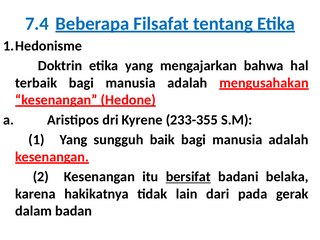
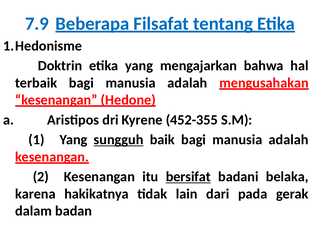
7.4: 7.4 -> 7.9
233-355: 233-355 -> 452-355
sungguh underline: none -> present
